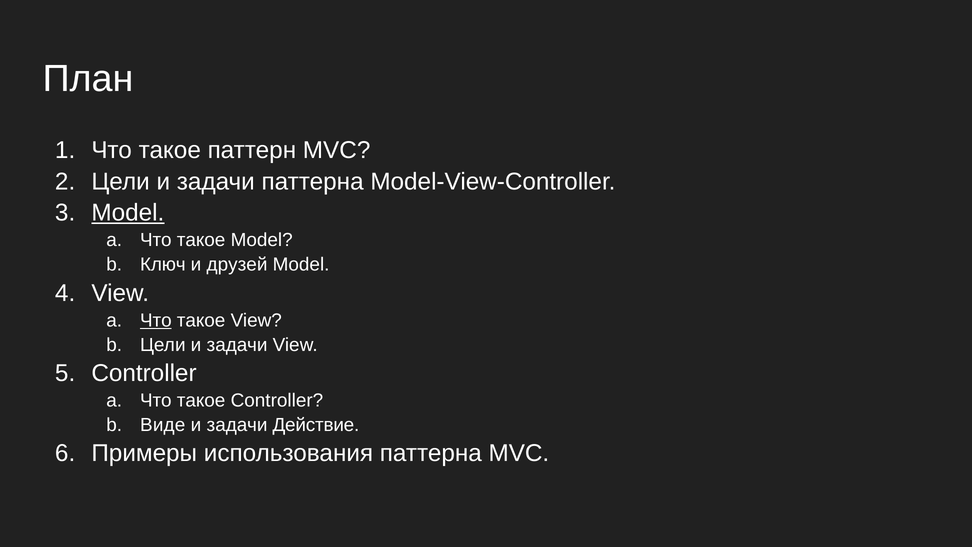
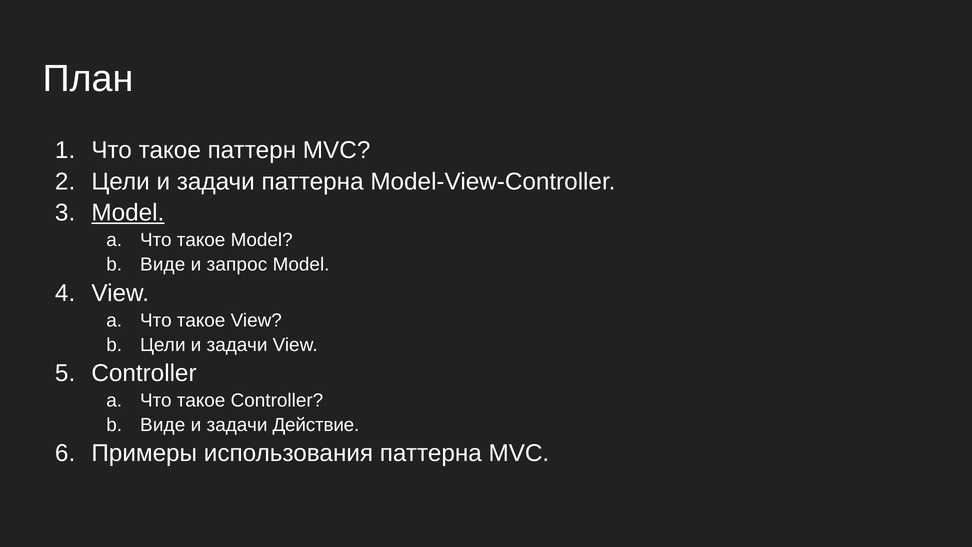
Ключ at (163, 265): Ключ -> Виде
друзей: друзей -> запрос
Что at (156, 320) underline: present -> none
